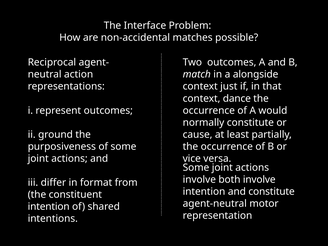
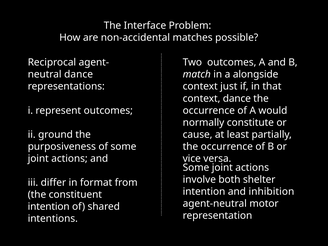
action at (79, 74): action -> dance
both involve: involve -> shelter
and constitute: constitute -> inhibition
